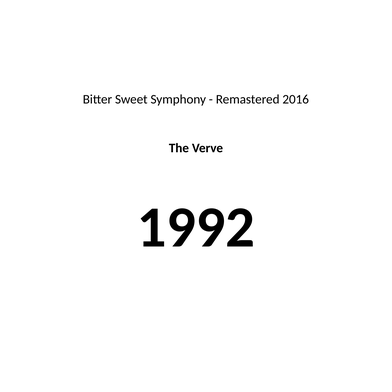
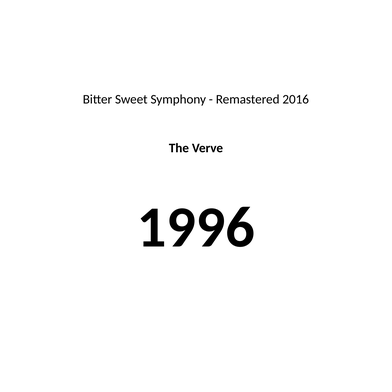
1992: 1992 -> 1996
